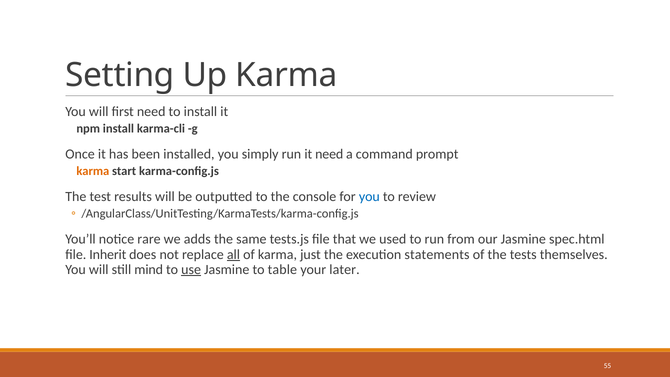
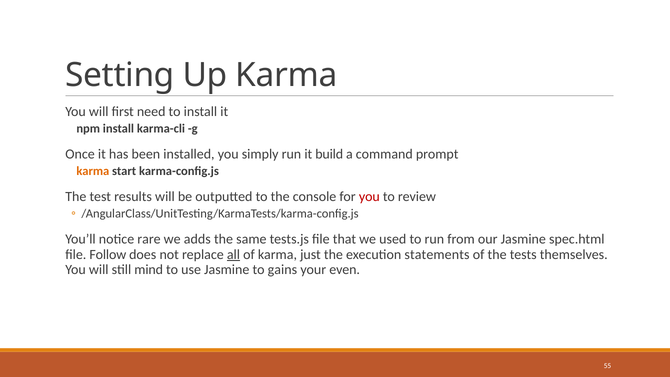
it need: need -> build
you at (369, 197) colour: blue -> red
Inherit: Inherit -> Follow
use underline: present -> none
table: table -> gains
later: later -> even
